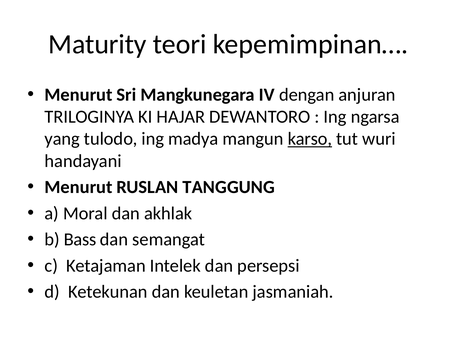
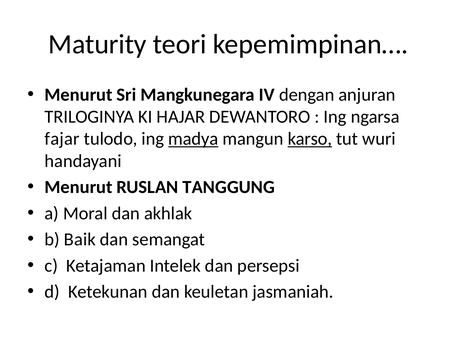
yang: yang -> fajar
madya underline: none -> present
Bass: Bass -> Baik
